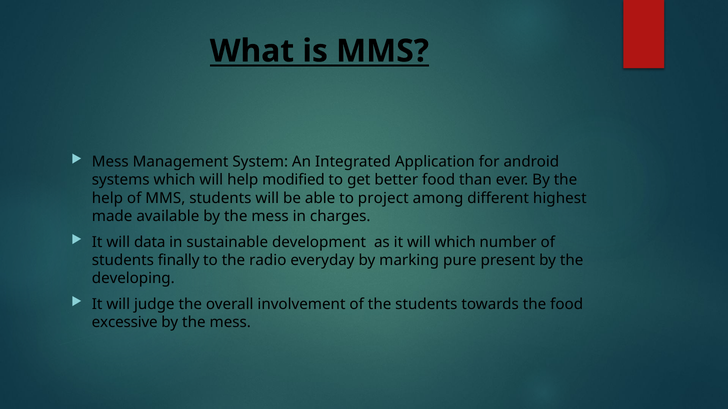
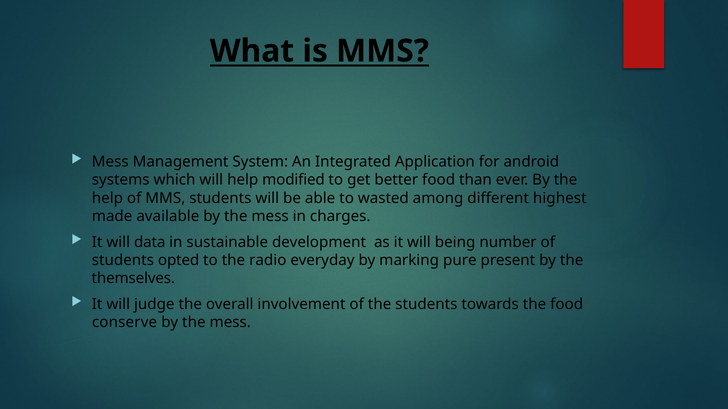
project: project -> wasted
will which: which -> being
finally: finally -> opted
developing: developing -> themselves
excessive: excessive -> conserve
